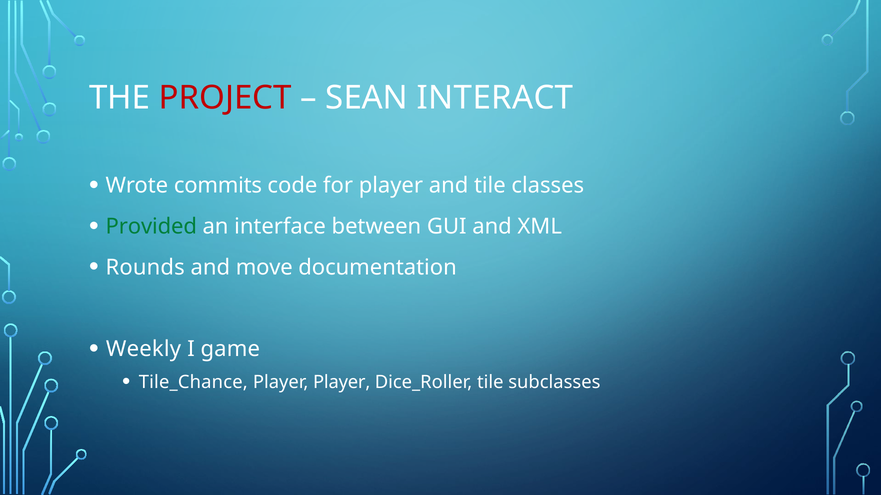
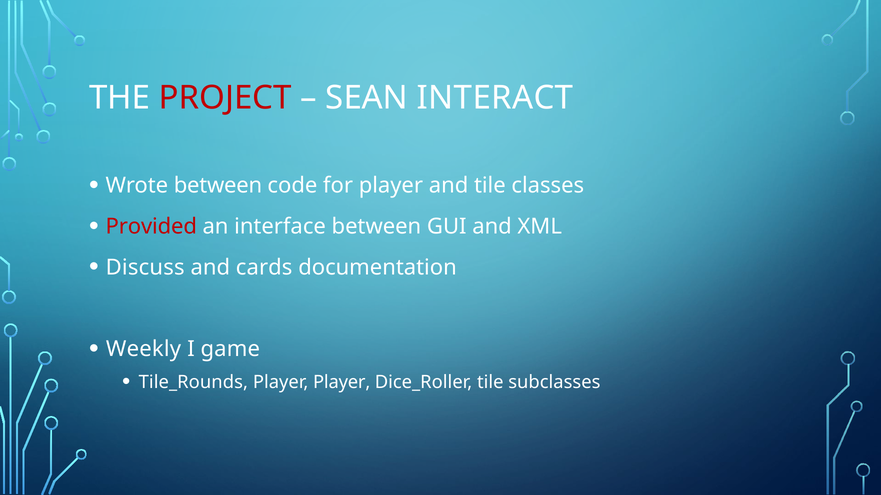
Wrote commits: commits -> between
Provided colour: green -> red
Rounds: Rounds -> Discuss
move: move -> cards
Tile_Chance: Tile_Chance -> Tile_Rounds
